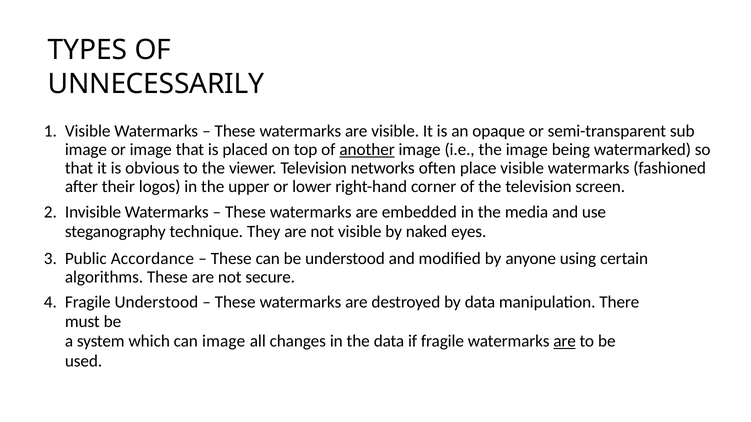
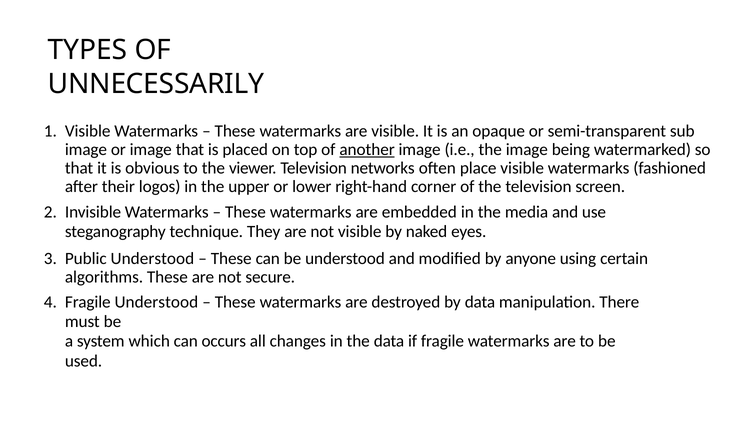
Public Accordance: Accordance -> Understood
can image: image -> occurs
are at (565, 342) underline: present -> none
